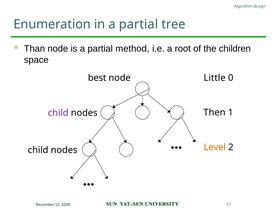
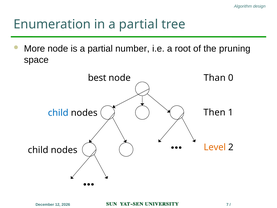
Than: Than -> More
method: method -> number
children: children -> pruning
Little: Little -> Than
child at (58, 113) colour: purple -> blue
